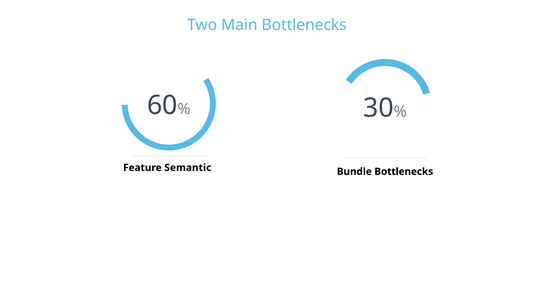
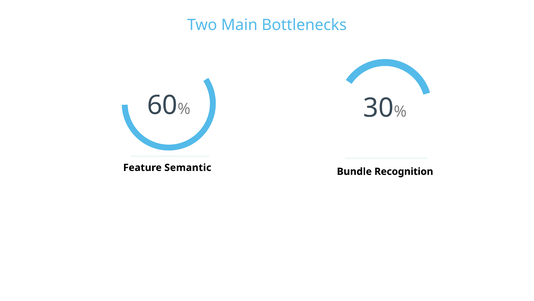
Bundle Bottlenecks: Bottlenecks -> Recognition
